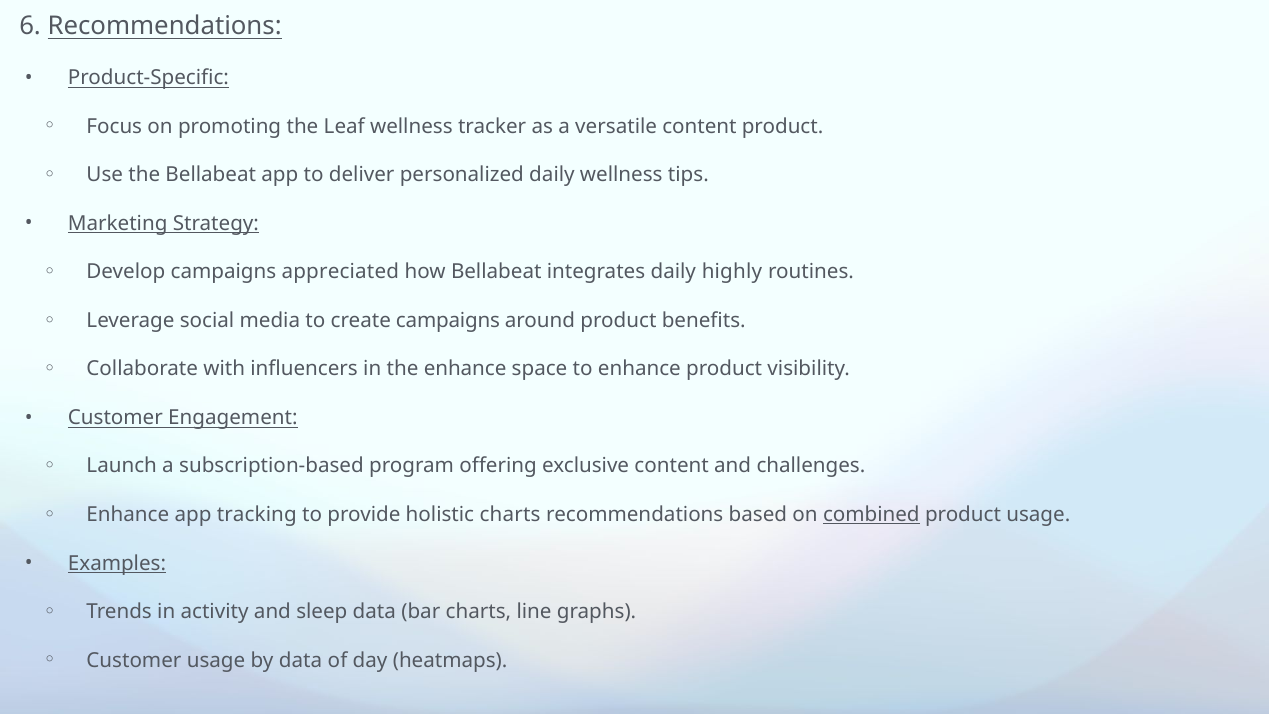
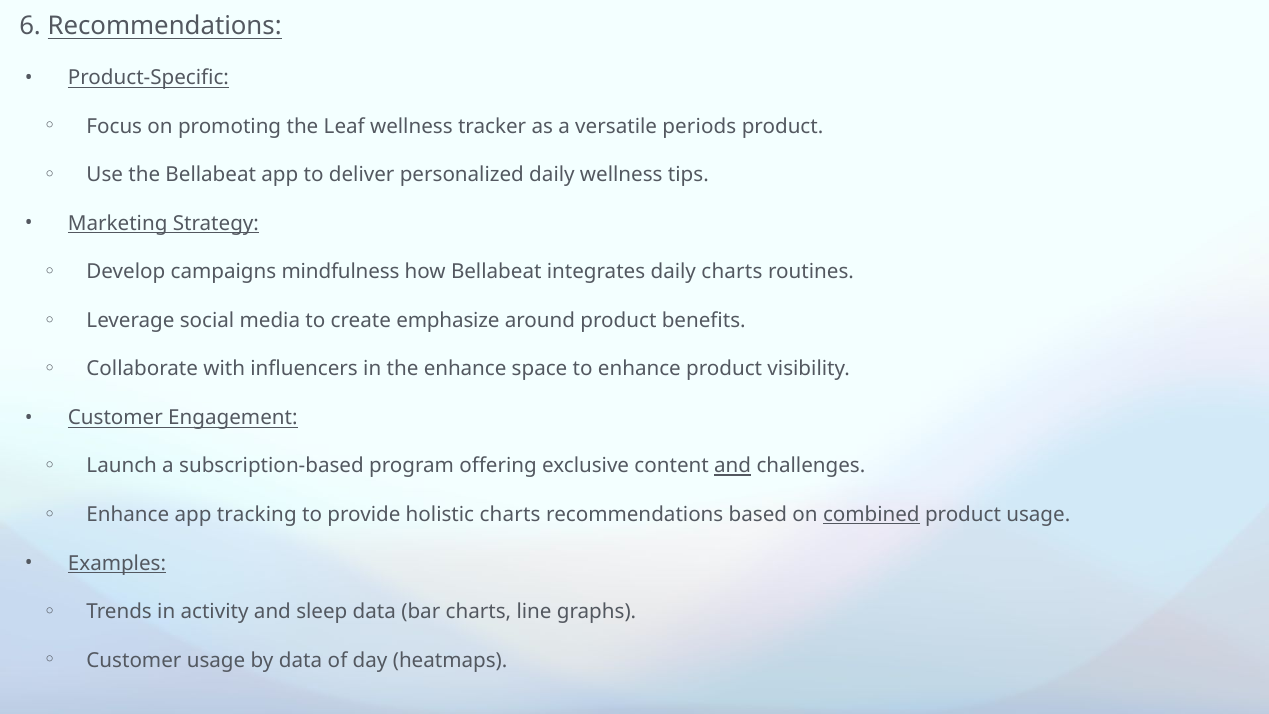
versatile content: content -> periods
appreciated: appreciated -> mindfulness
daily highly: highly -> charts
create campaigns: campaigns -> emphasize
and at (733, 466) underline: none -> present
